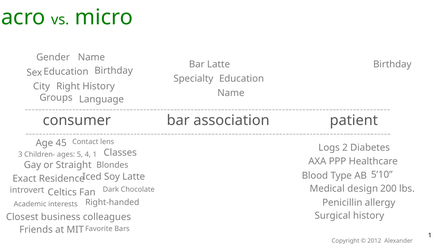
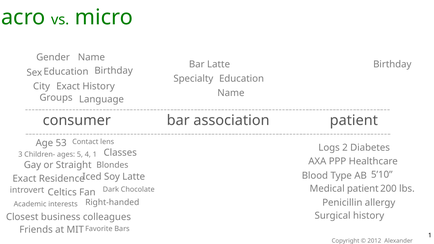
Right at (68, 86): Right -> Exact
45: 45 -> 53
Medical design: design -> patient
